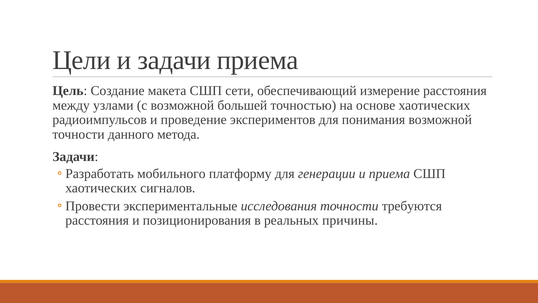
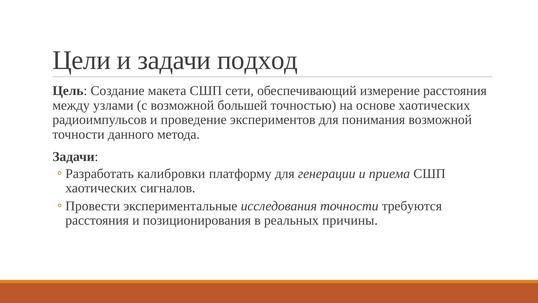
задачи приема: приема -> подход
мобильного: мобильного -> калибровки
